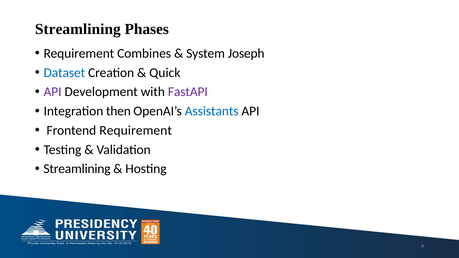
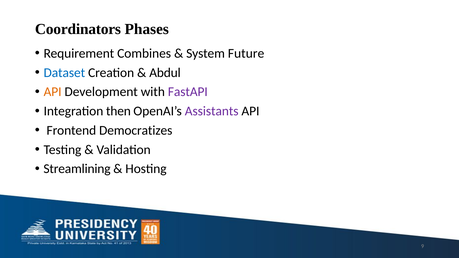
Streamlining at (78, 29): Streamlining -> Coordinators
Joseph: Joseph -> Future
Quick: Quick -> Abdul
API at (53, 92) colour: purple -> orange
Assistants colour: blue -> purple
Frontend Requirement: Requirement -> Democratizes
